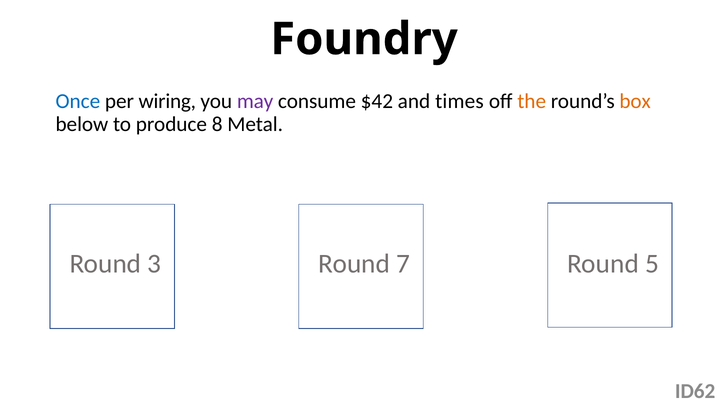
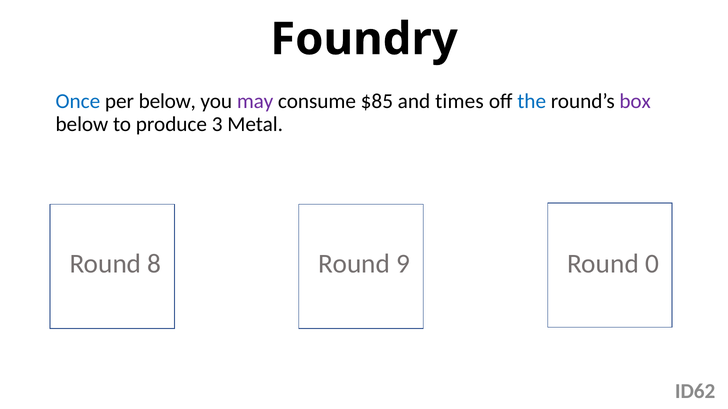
per wiring: wiring -> below
$42: $42 -> $85
the colour: orange -> blue
box colour: orange -> purple
8: 8 -> 3
3: 3 -> 8
7: 7 -> 9
5: 5 -> 0
